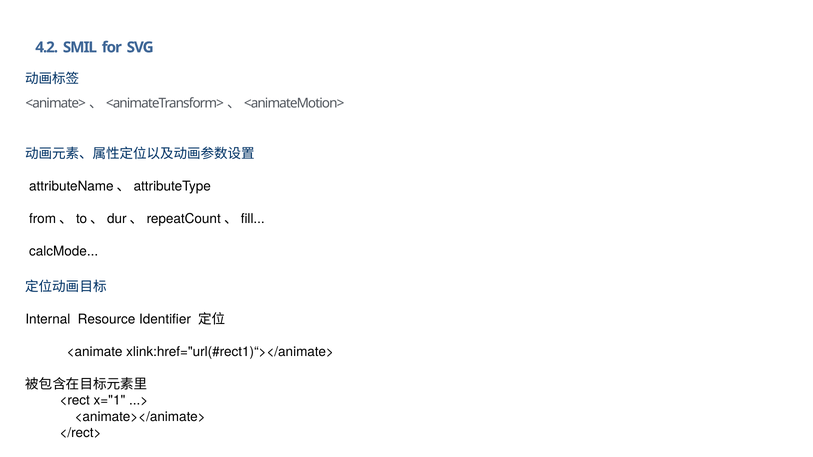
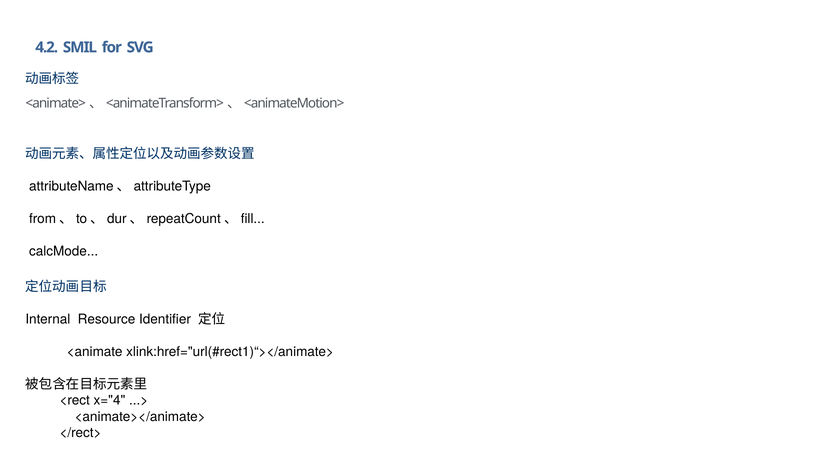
x="1: x="1 -> x="4
